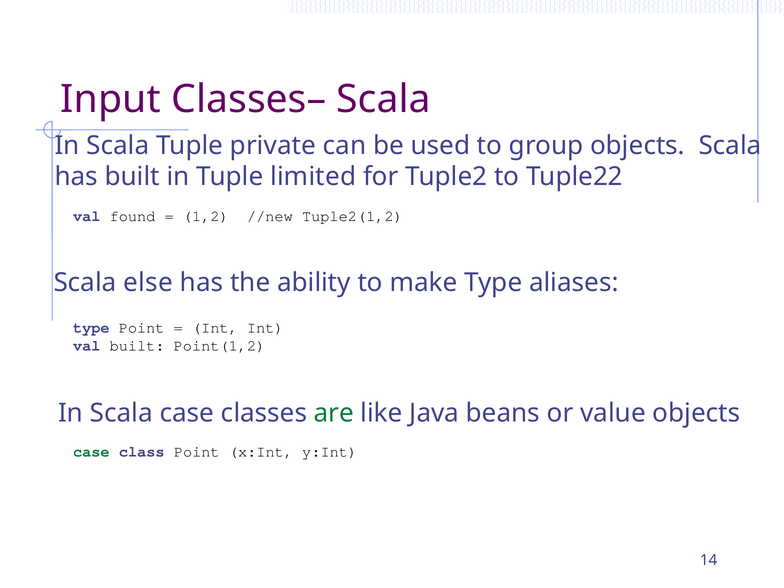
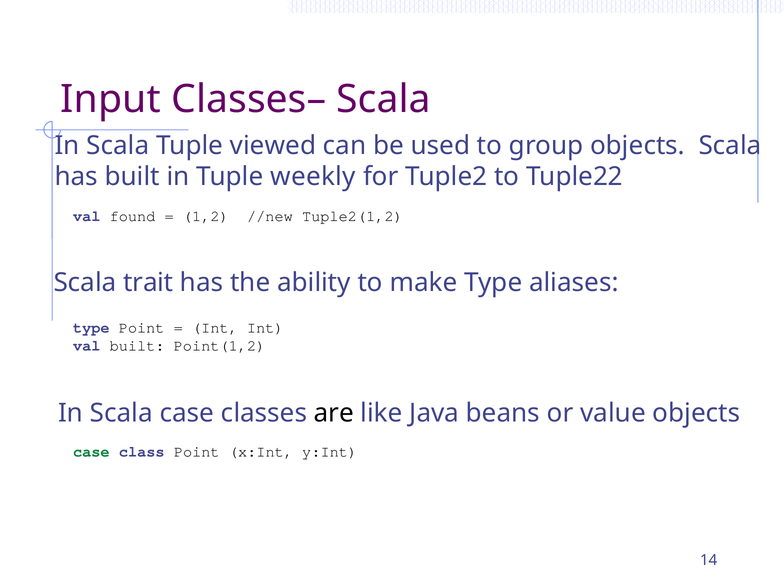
private: private -> viewed
limited: limited -> weekly
else: else -> trait
are colour: green -> black
